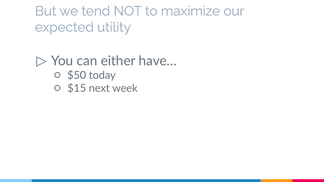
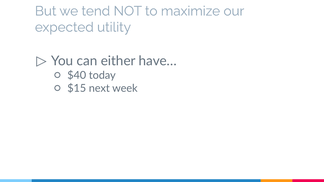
$50: $50 -> $40
